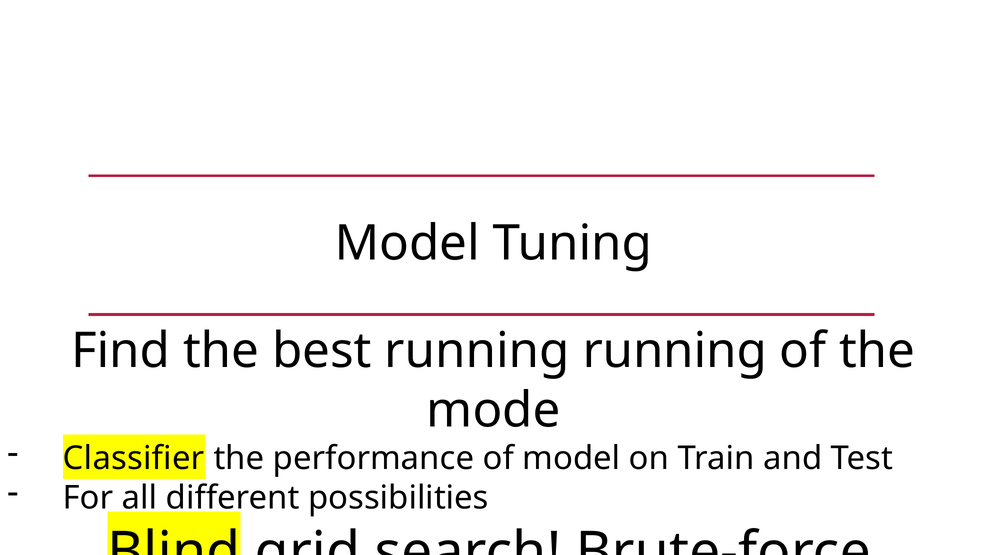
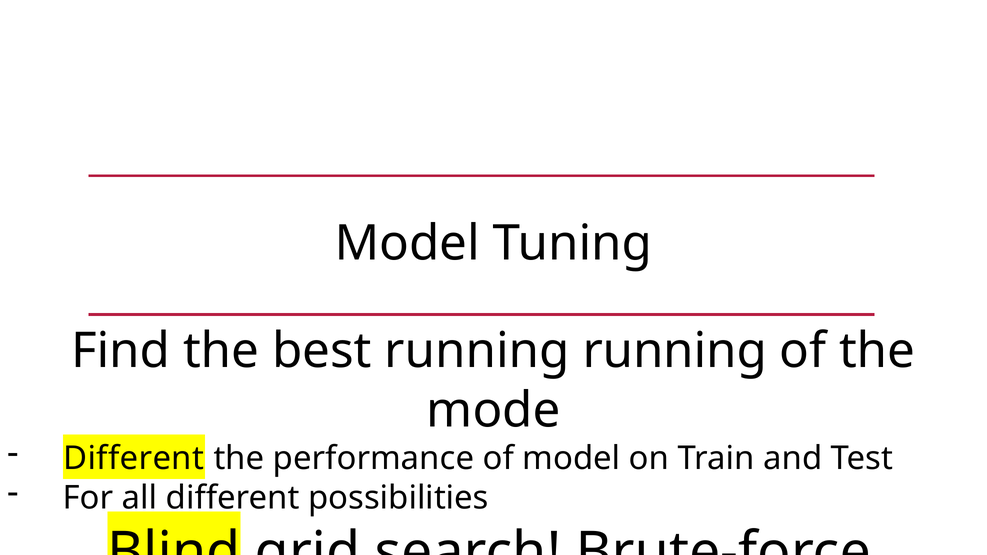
Classifier at (134, 459): Classifier -> Different
